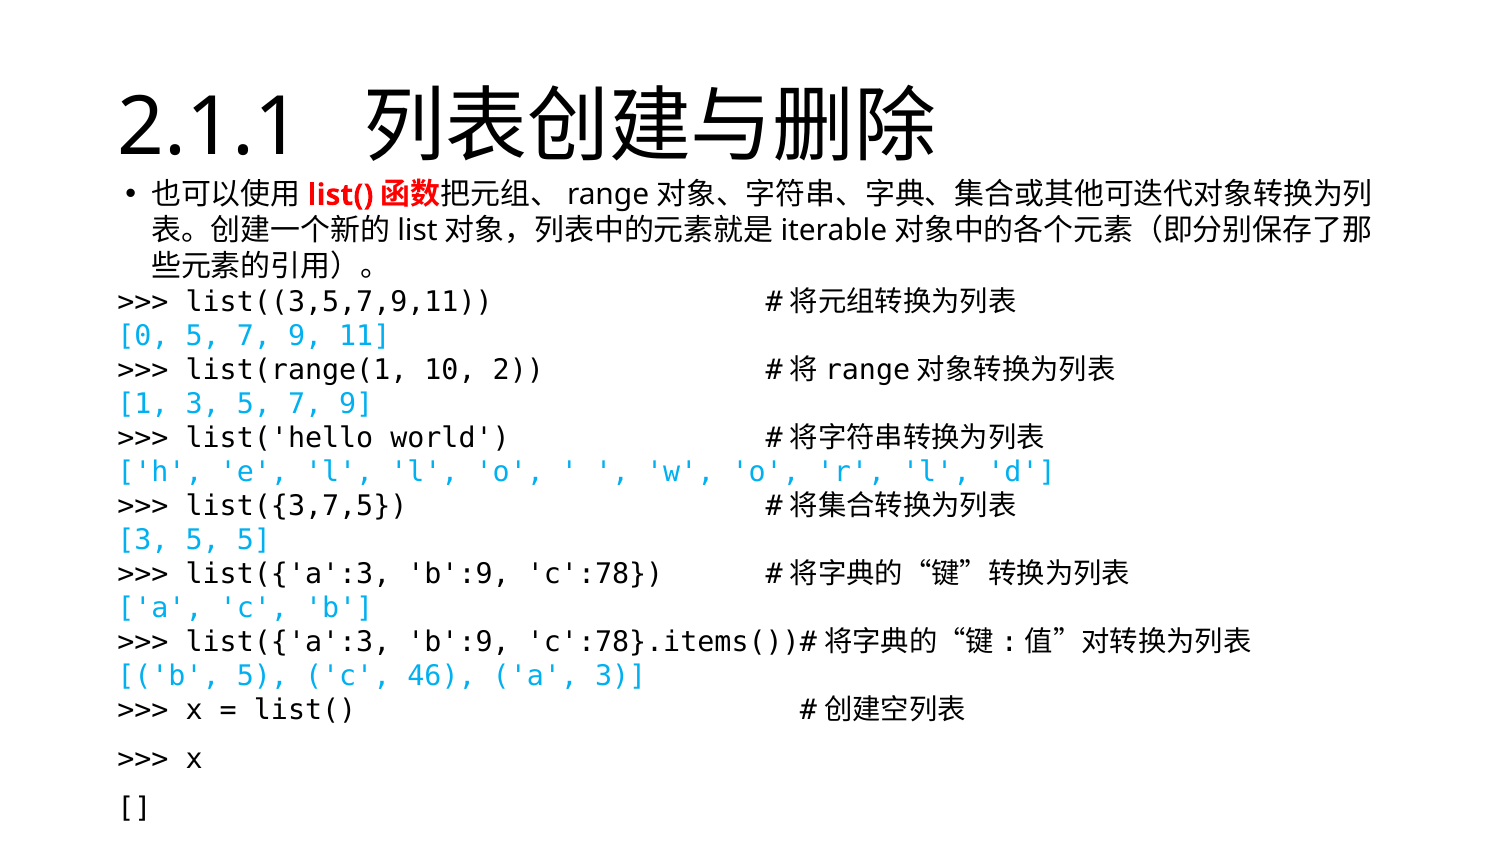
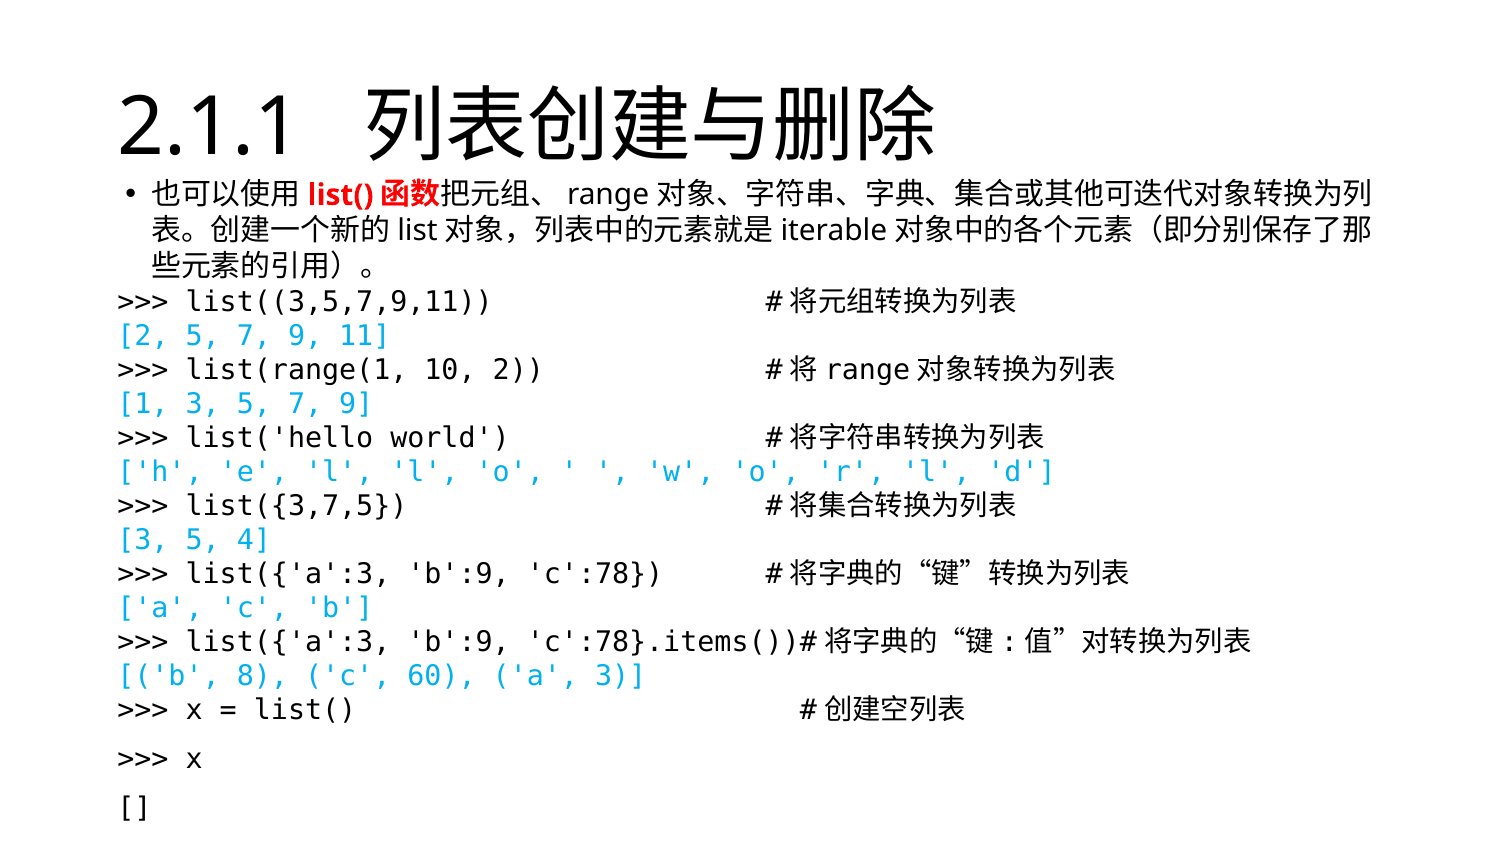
0 at (143, 336): 0 -> 2
5 5: 5 -> 4
b 5: 5 -> 8
46: 46 -> 60
